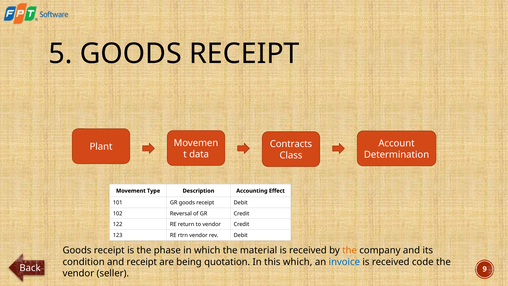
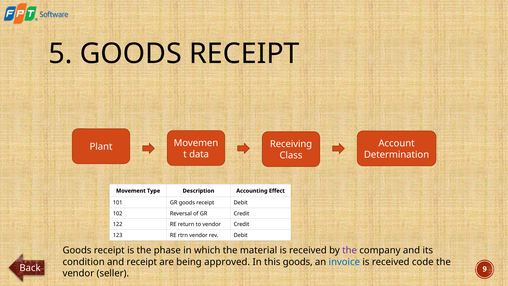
Contracts: Contracts -> Receiving
the at (350, 250) colour: orange -> purple
quotation: quotation -> approved
this which: which -> goods
